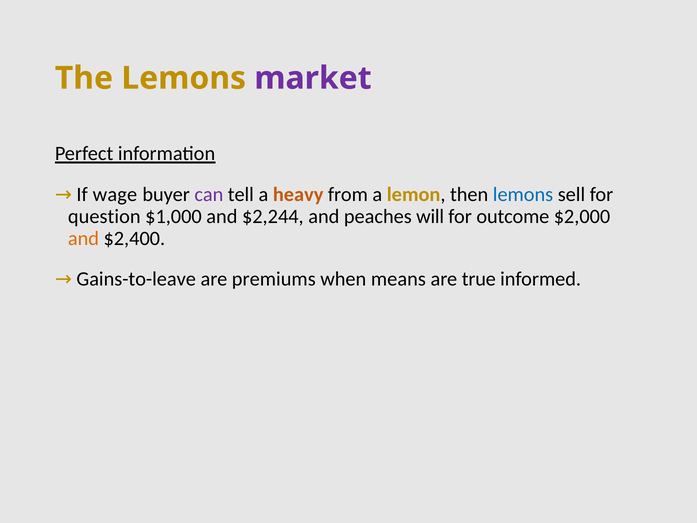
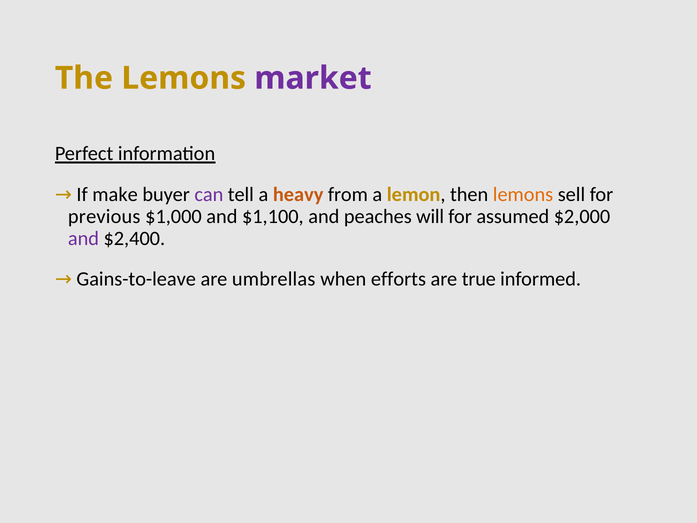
wage: wage -> make
lemons at (523, 194) colour: blue -> orange
question: question -> previous
$2,244: $2,244 -> $1,100
outcome: outcome -> assumed
and at (83, 238) colour: orange -> purple
premiums: premiums -> umbrellas
means: means -> efforts
